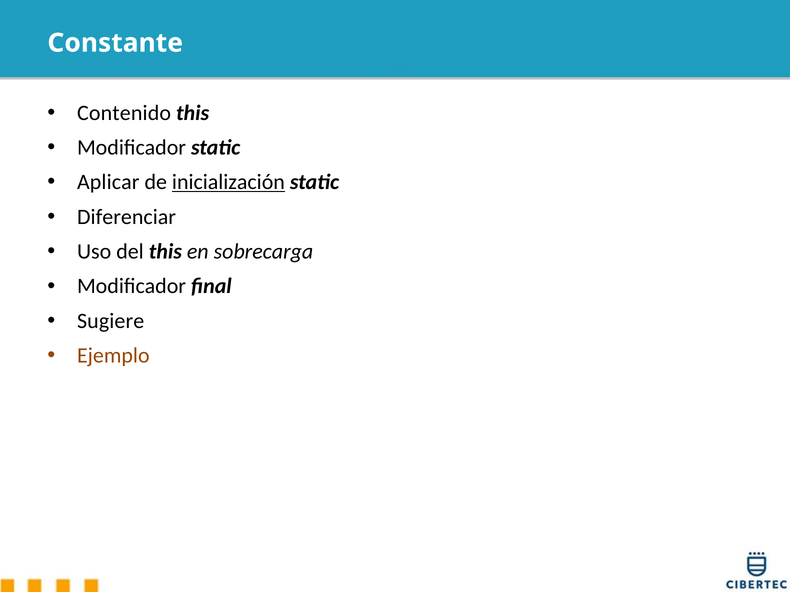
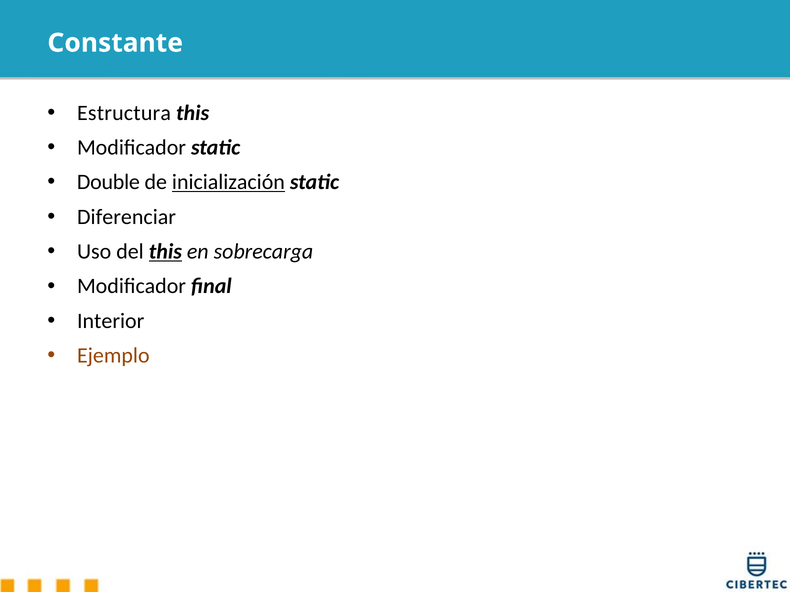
Contenido: Contenido -> Estructura
Aplicar: Aplicar -> Double
this at (165, 252) underline: none -> present
Sugiere: Sugiere -> Interior
